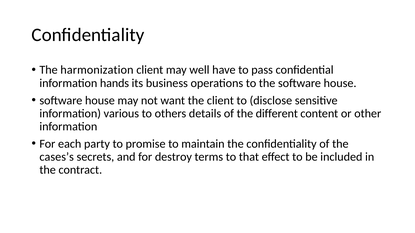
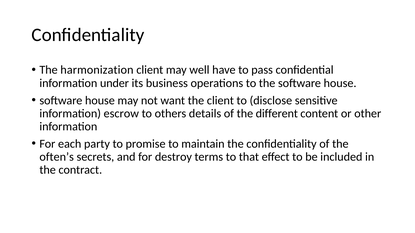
hands: hands -> under
various: various -> escrow
cases’s: cases’s -> often’s
